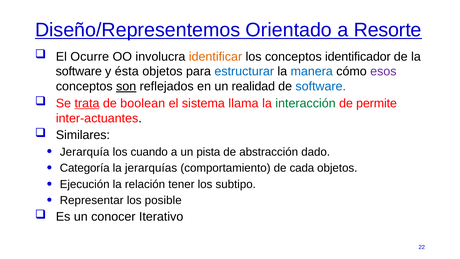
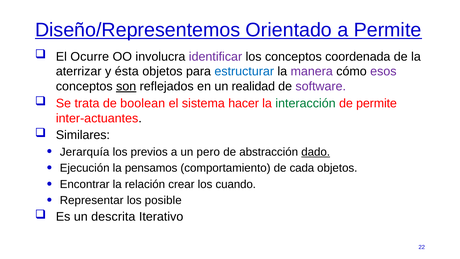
a Resorte: Resorte -> Permite
identificar colour: orange -> purple
identificador: identificador -> coordenada
software at (79, 71): software -> aterrizar
manera colour: blue -> purple
software at (321, 86) colour: blue -> purple
trata underline: present -> none
llama: llama -> hacer
cuando: cuando -> previos
pista: pista -> pero
dado underline: none -> present
Categoría: Categoría -> Ejecución
jerarquías: jerarquías -> pensamos
Ejecución: Ejecución -> Encontrar
tener: tener -> crear
subtipo: subtipo -> cuando
conocer: conocer -> descrita
